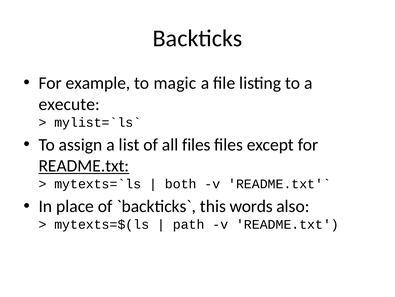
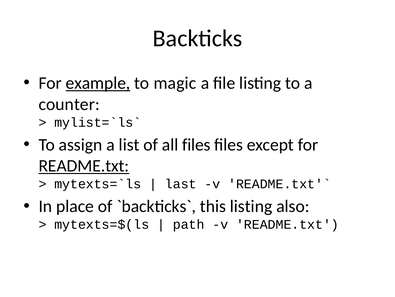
example underline: none -> present
execute: execute -> counter
both: both -> last
this words: words -> listing
